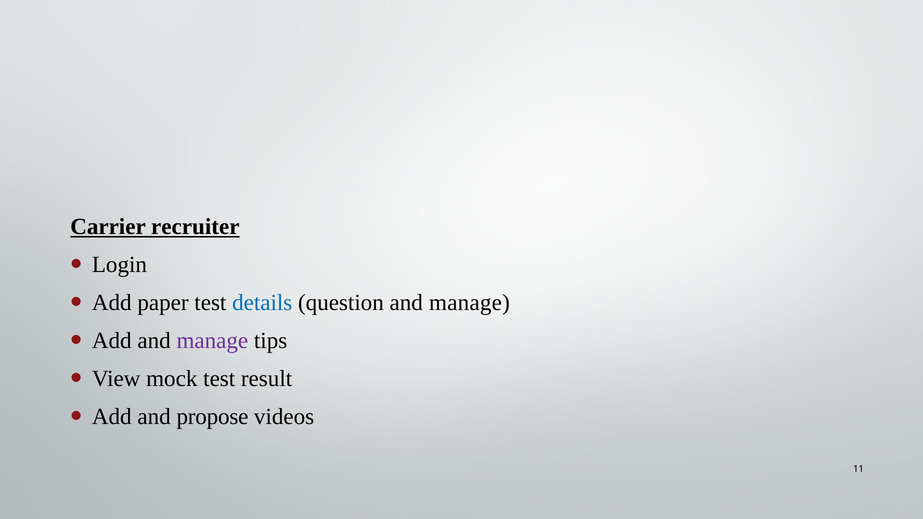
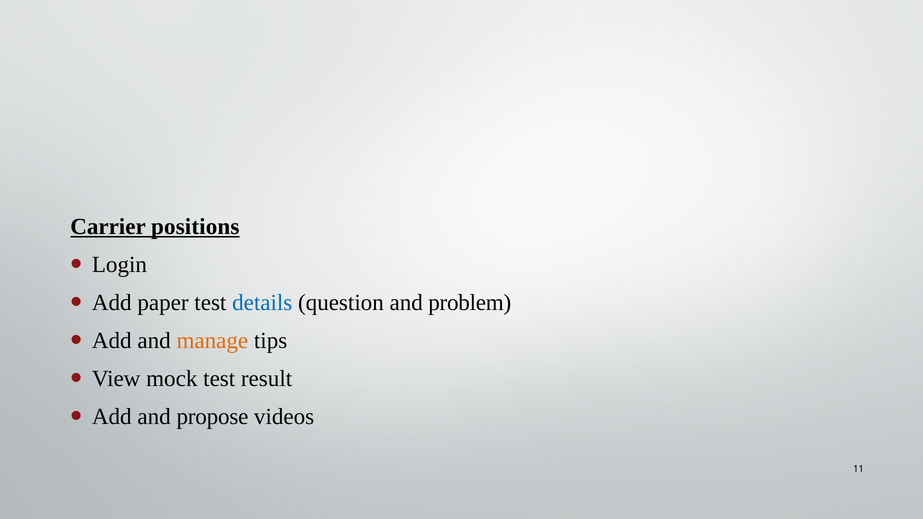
recruiter: recruiter -> positions
question and manage: manage -> problem
manage at (212, 341) colour: purple -> orange
